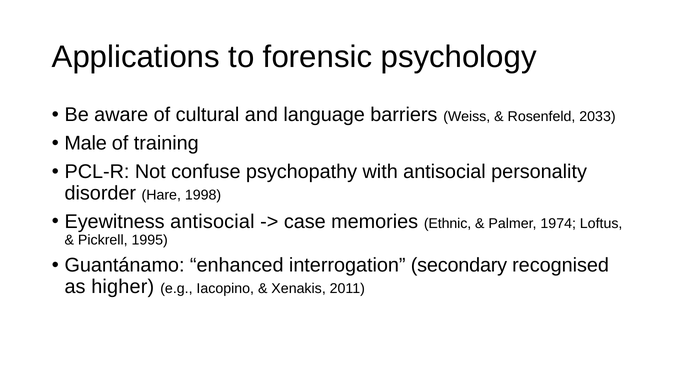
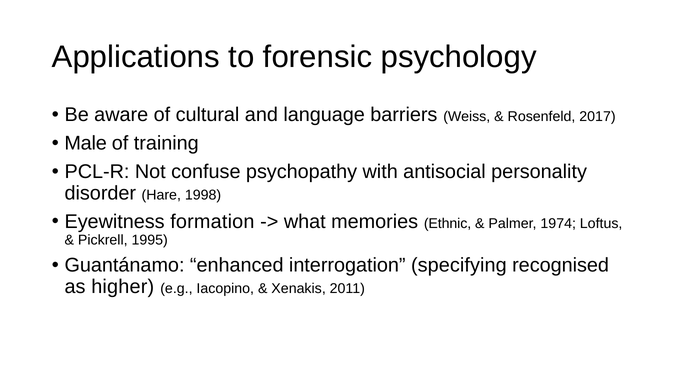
2033: 2033 -> 2017
Eyewitness antisocial: antisocial -> formation
case: case -> what
secondary: secondary -> specifying
